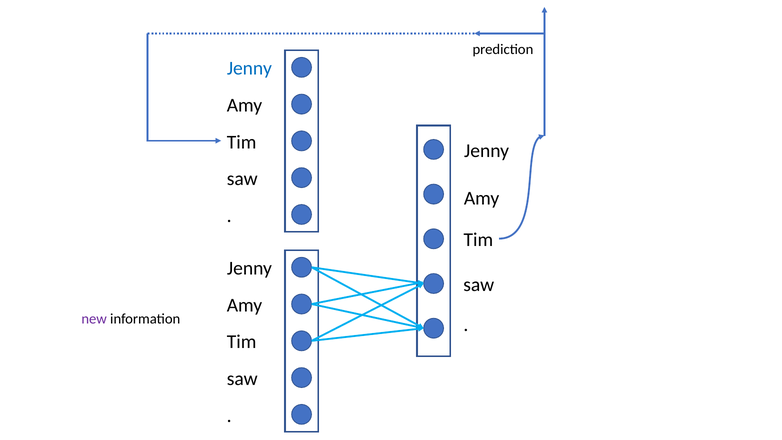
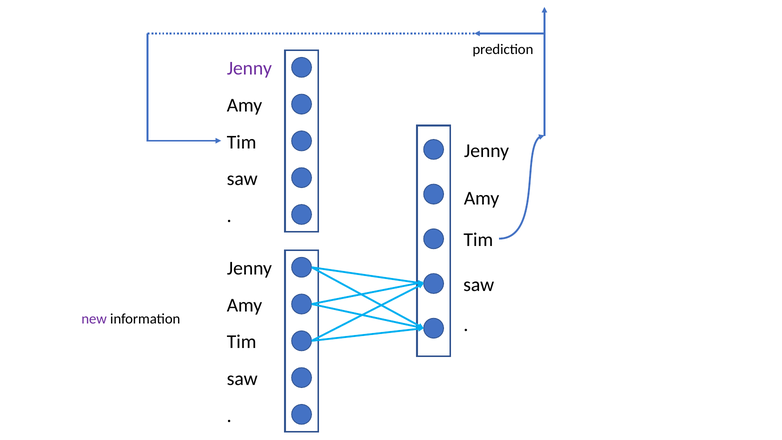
Jenny at (249, 68) colour: blue -> purple
